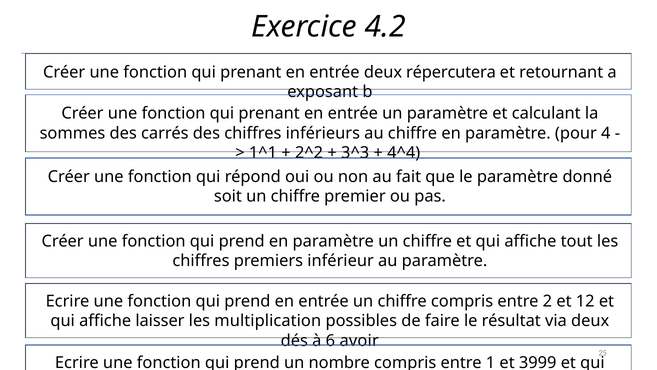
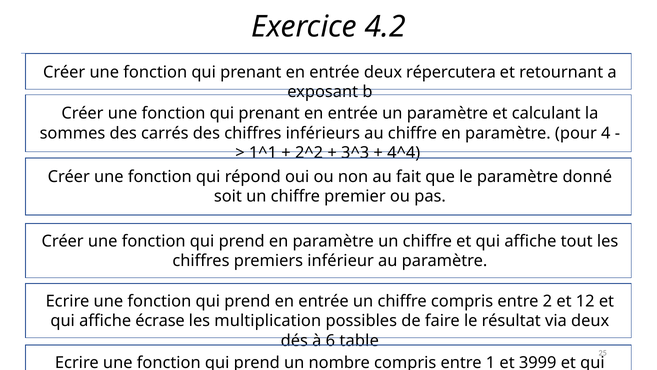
laisser: laisser -> écrase
avoir: avoir -> table
